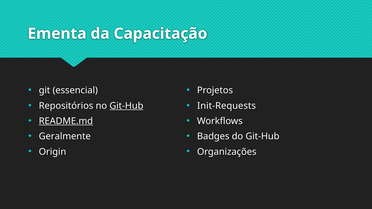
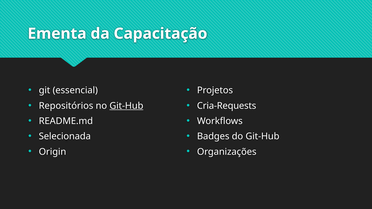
Init-Requests: Init-Requests -> Cria-Requests
README.md underline: present -> none
Geralmente: Geralmente -> Selecionada
